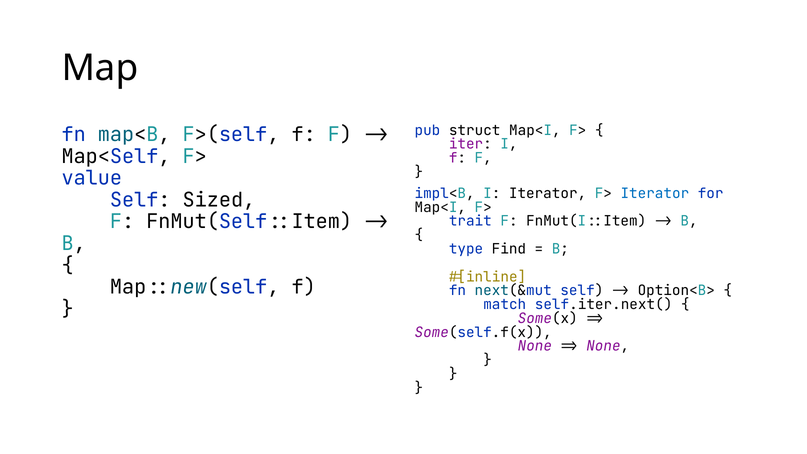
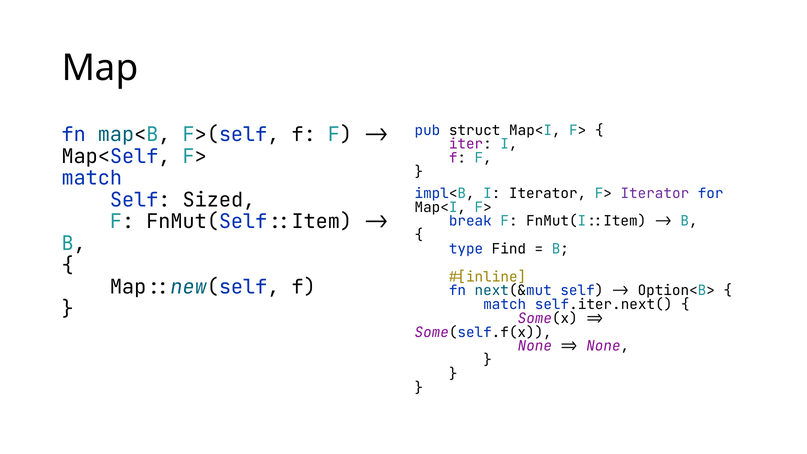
value at (92, 178): value -> match
Iterator at (655, 193) colour: blue -> purple
trait: trait -> break
